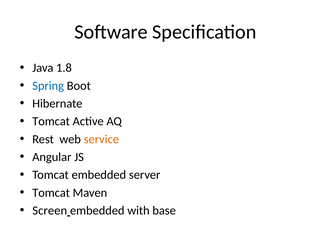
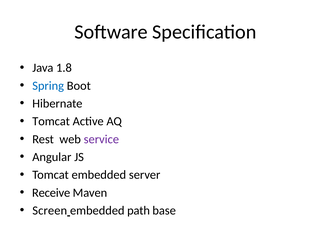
service colour: orange -> purple
Tomcat at (51, 193): Tomcat -> Receive
with: with -> path
